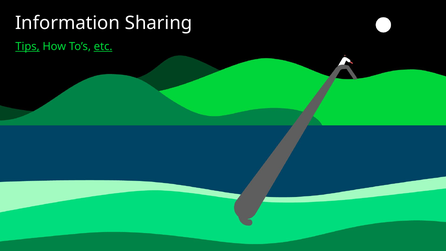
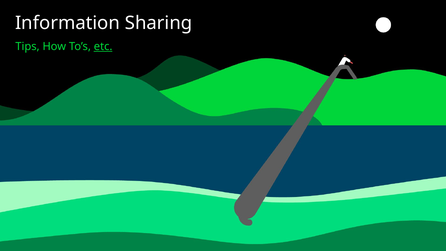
Tips underline: present -> none
